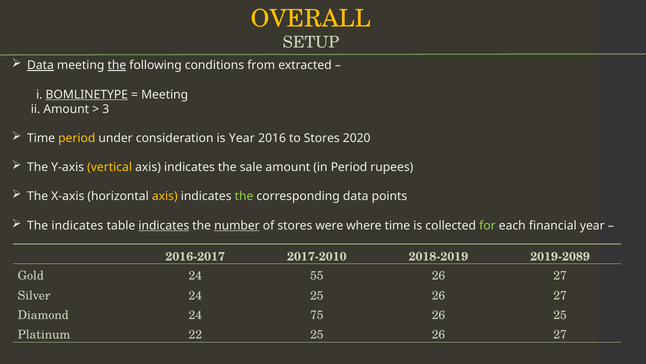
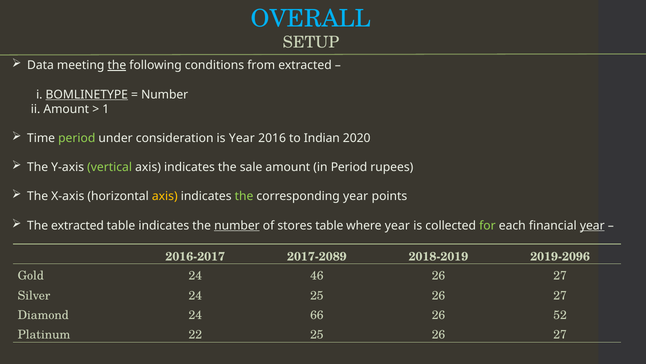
OVERALL colour: yellow -> light blue
Data at (40, 65) underline: present -> none
Meeting at (165, 94): Meeting -> Number
3: 3 -> 1
period at (77, 138) colour: yellow -> light green
to Stores: Stores -> Indian
vertical colour: yellow -> light green
corresponding data: data -> year
The indicates: indicates -> extracted
indicates at (164, 225) underline: present -> none
stores were: were -> table
where time: time -> year
year at (592, 225) underline: none -> present
2017-2010: 2017-2010 -> 2017-2089
2019-2089: 2019-2089 -> 2019-2096
55: 55 -> 46
75: 75 -> 66
26 25: 25 -> 52
